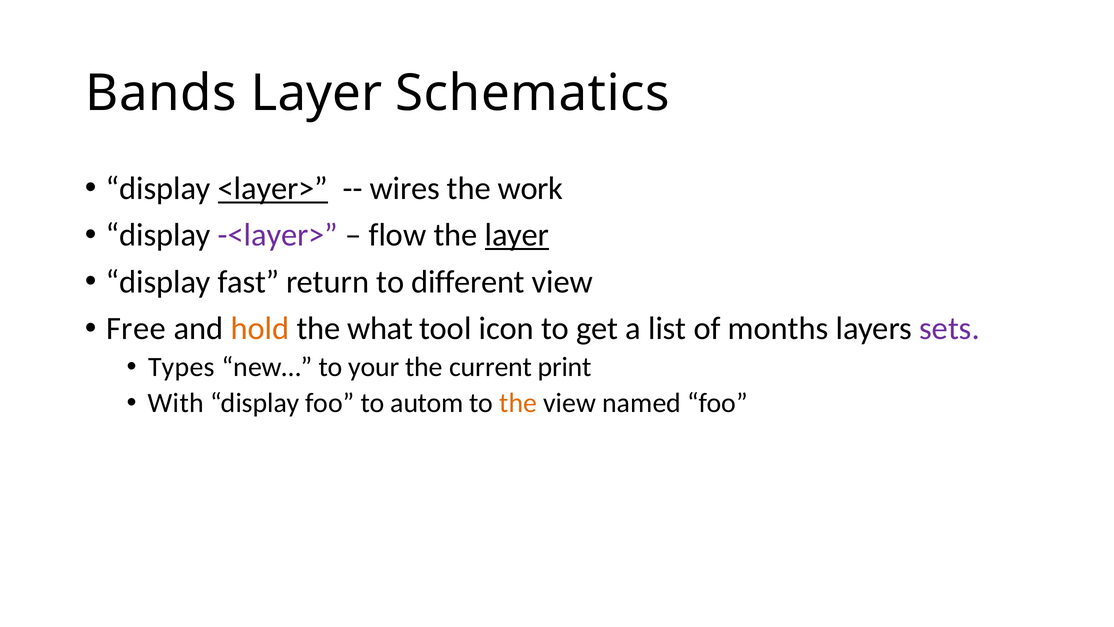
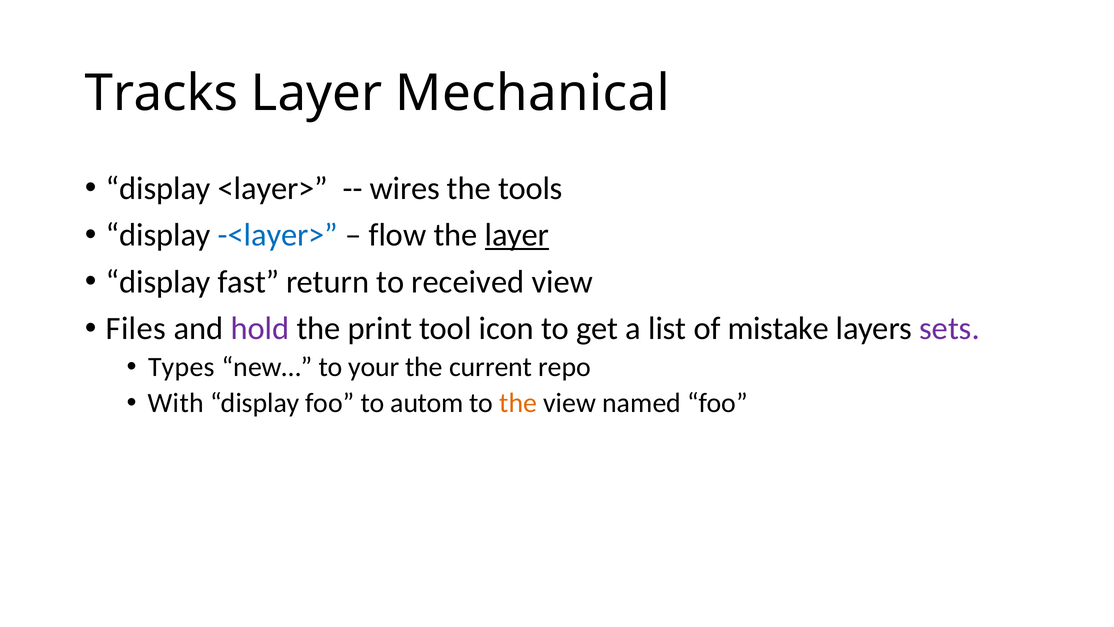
Bands: Bands -> Tracks
Schematics: Schematics -> Mechanical
<layer> underline: present -> none
work: work -> tools
-<layer> colour: purple -> blue
different: different -> received
Free: Free -> Files
hold colour: orange -> purple
what: what -> print
months: months -> mistake
print: print -> repo
